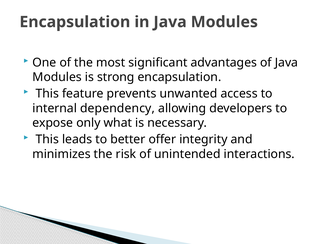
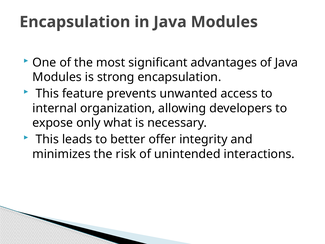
dependency: dependency -> organization
